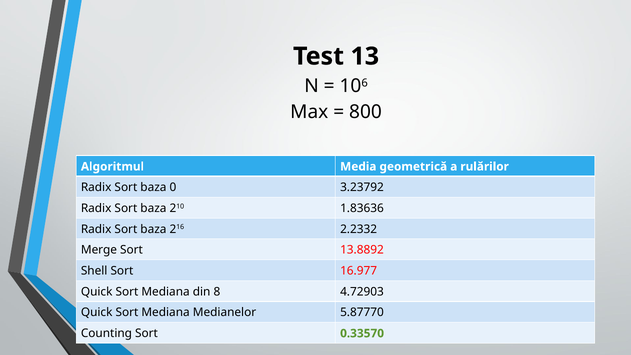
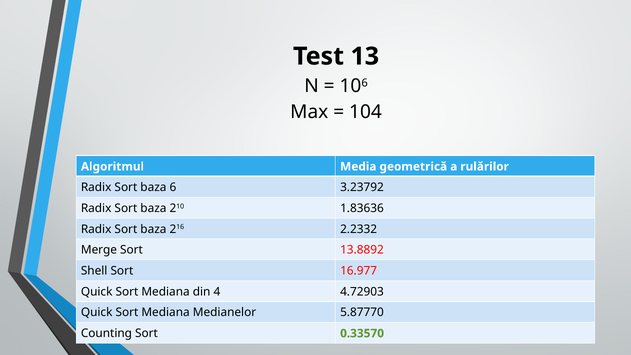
800: 800 -> 104
0: 0 -> 6
8: 8 -> 4
